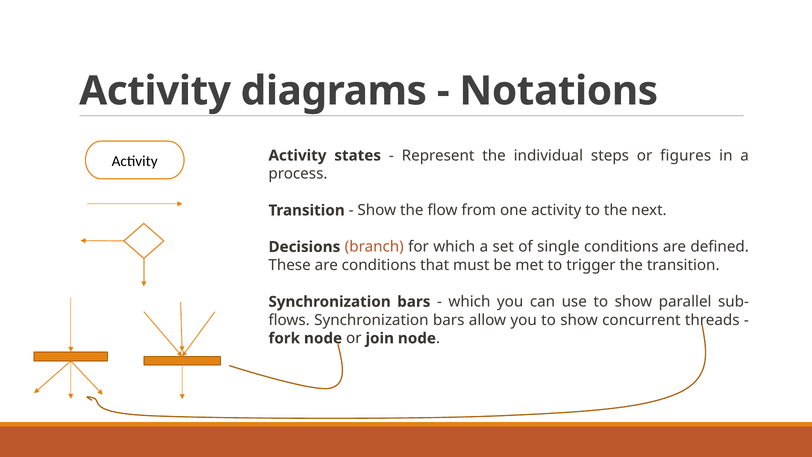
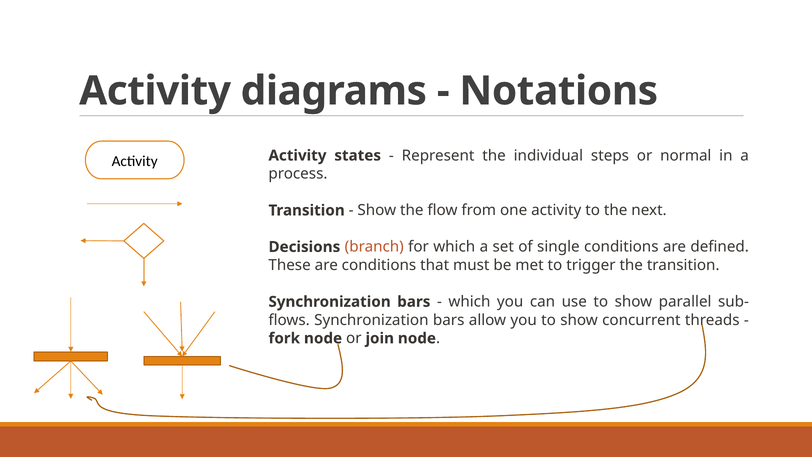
figures: figures -> normal
